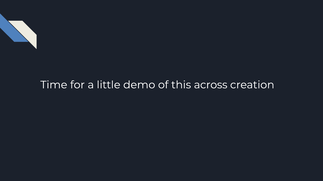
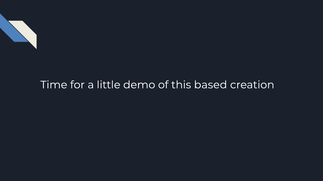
across: across -> based
